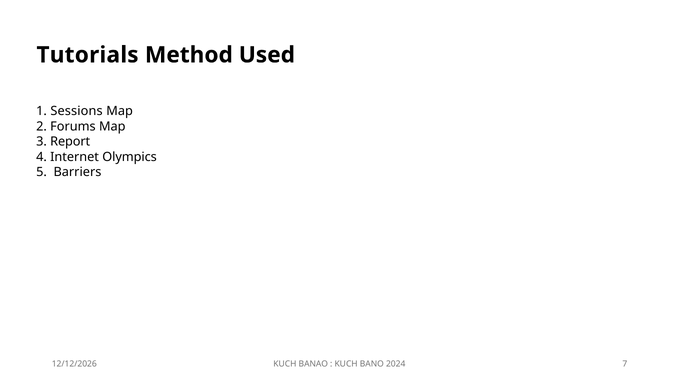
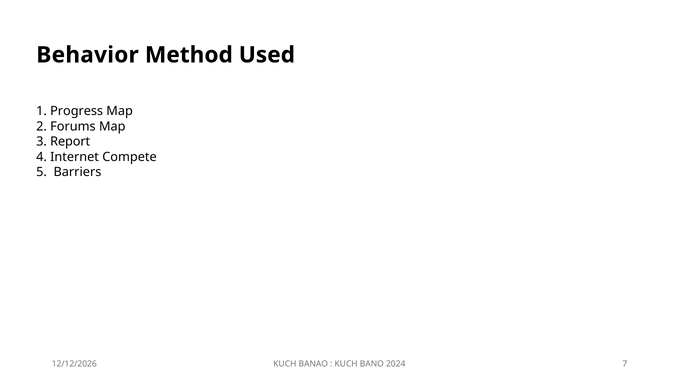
Tutorials: Tutorials -> Behavior
Sessions: Sessions -> Progress
Olympics: Olympics -> Compete
